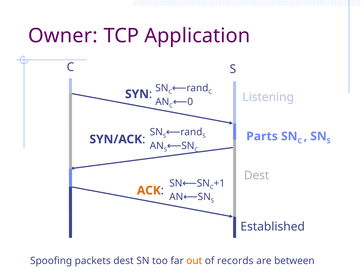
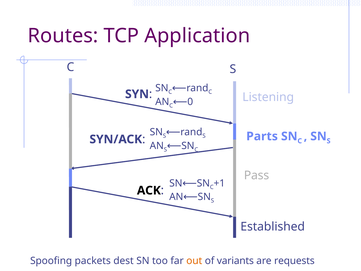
Owner: Owner -> Routes
Dest at (257, 175): Dest -> Pass
ACK colour: orange -> black
records: records -> variants
between: between -> requests
